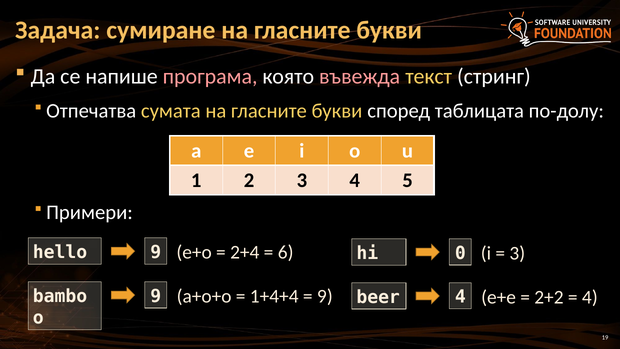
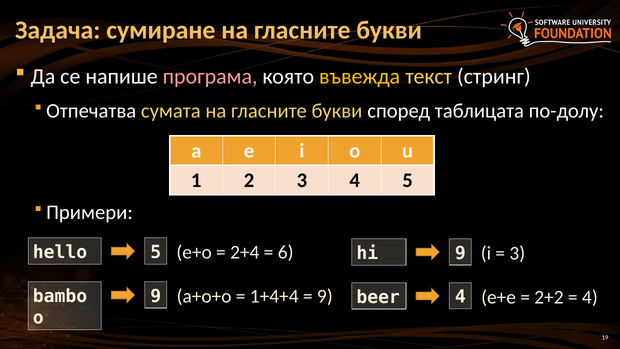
въвежда colour: pink -> yellow
hello 9: 9 -> 5
hi 0: 0 -> 9
